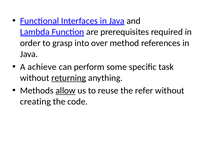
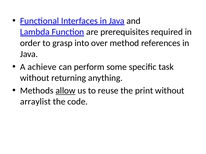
returning underline: present -> none
refer: refer -> print
creating: creating -> arraylist
